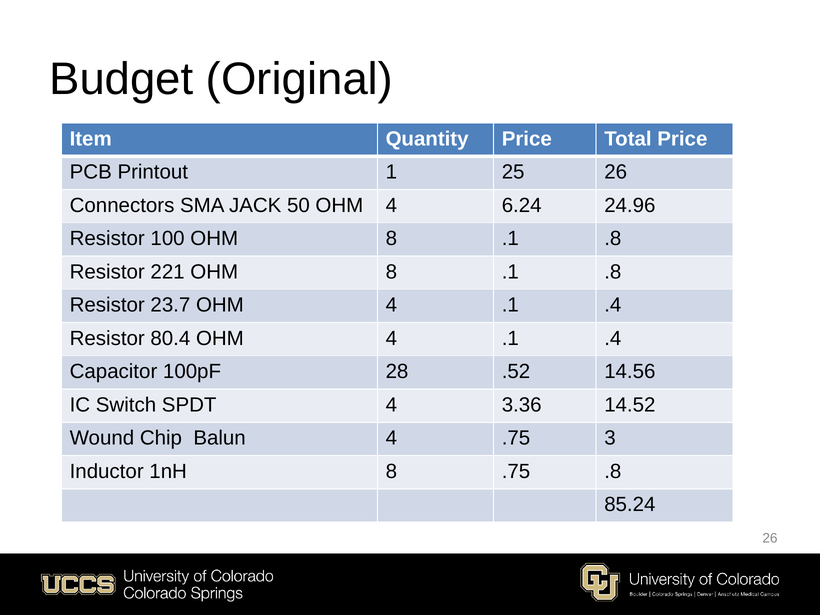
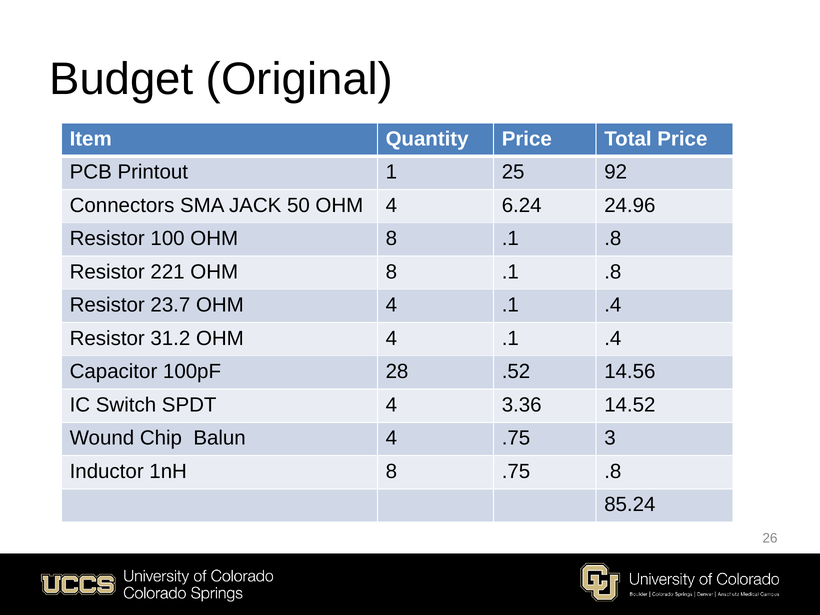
25 26: 26 -> 92
80.4: 80.4 -> 31.2
